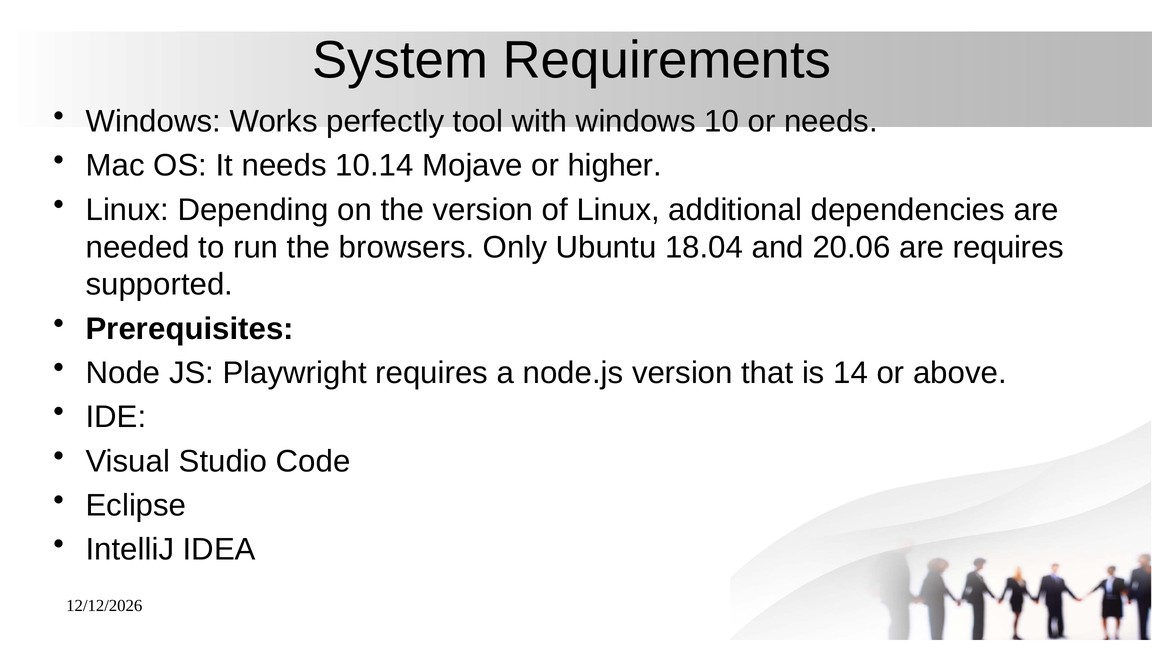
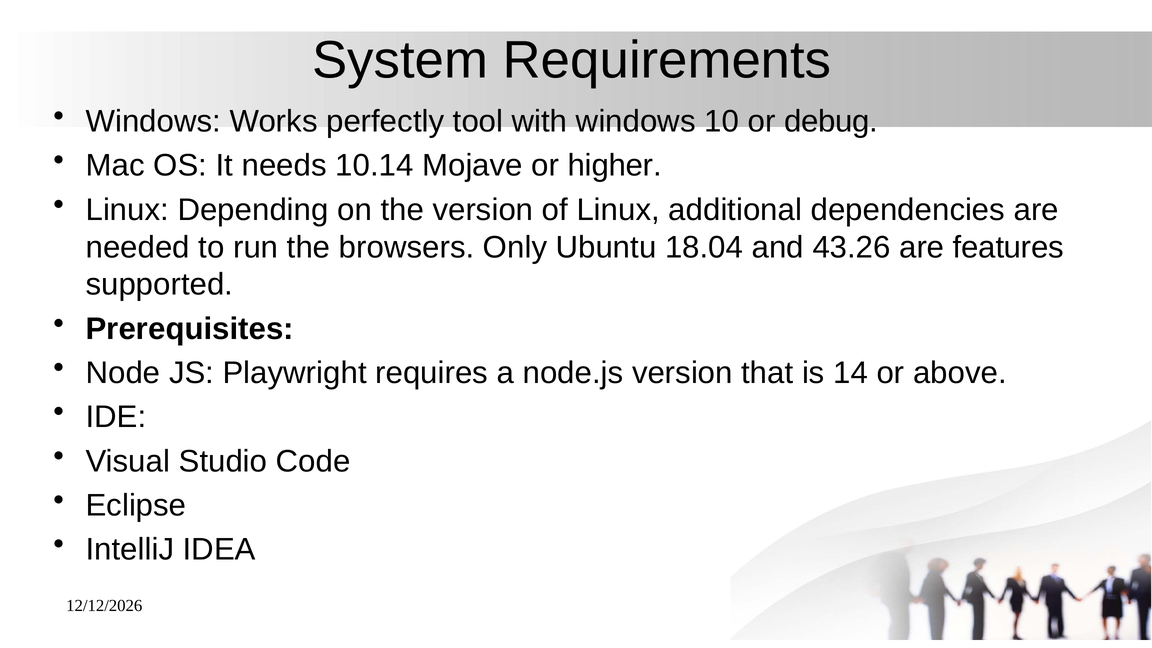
or needs: needs -> debug
20.06: 20.06 -> 43.26
are requires: requires -> features
